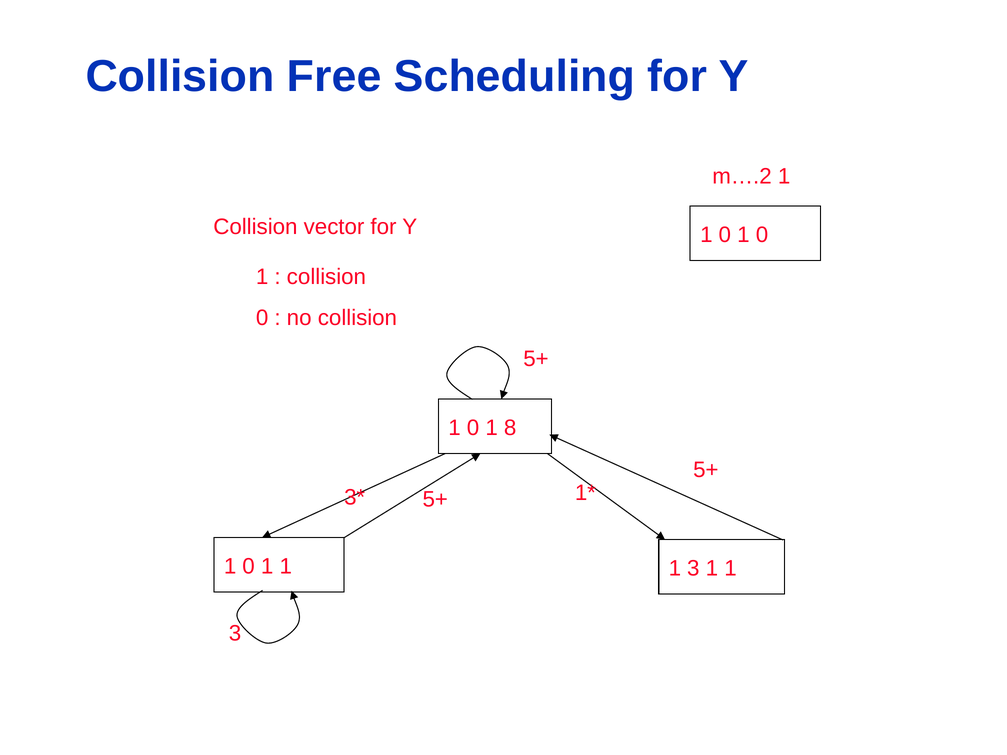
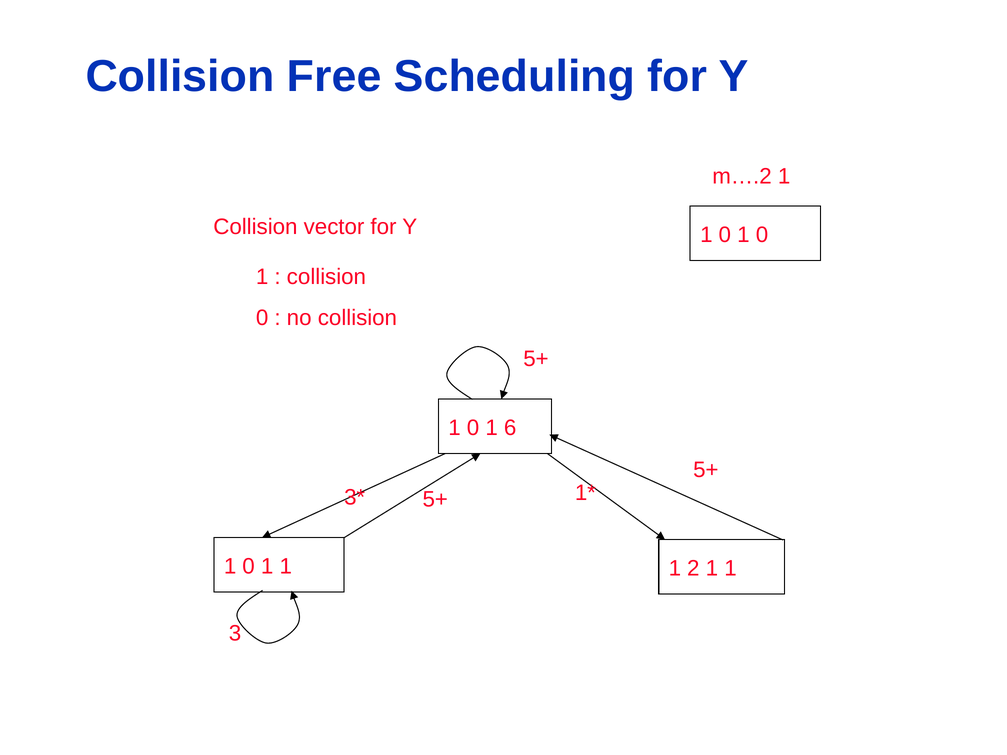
8: 8 -> 6
1 3: 3 -> 2
